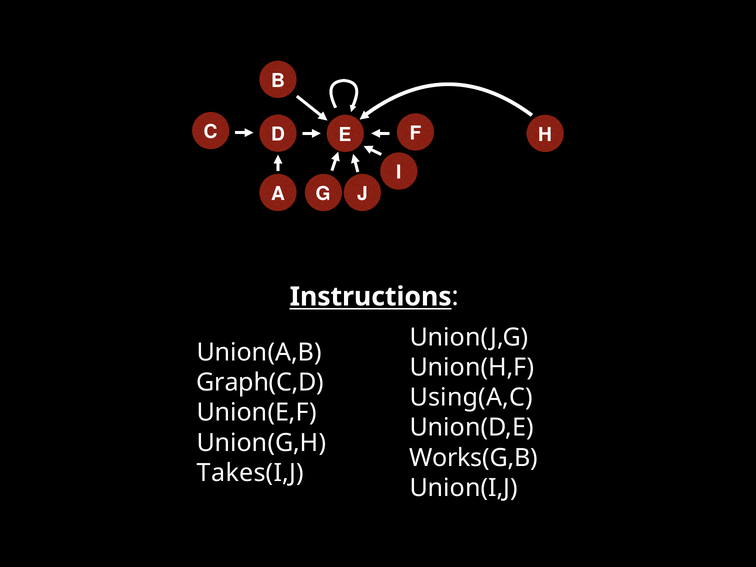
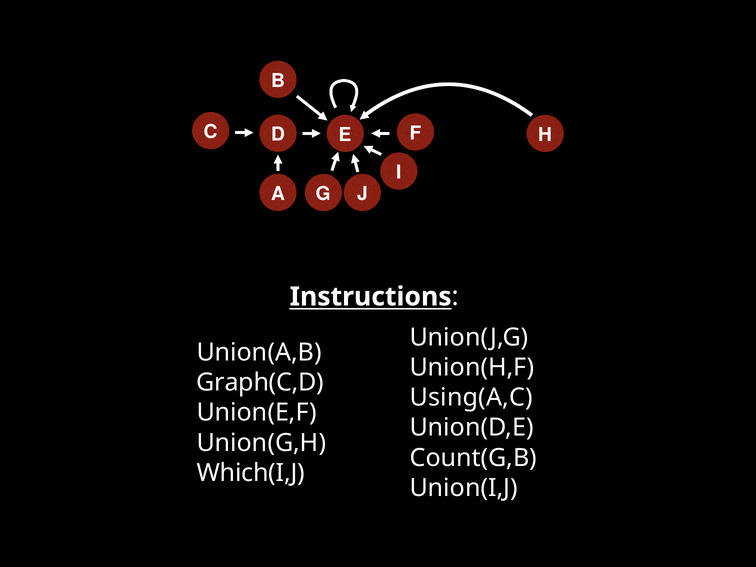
Works(G,B: Works(G,B -> Count(G,B
Takes(I,J: Takes(I,J -> Which(I,J
